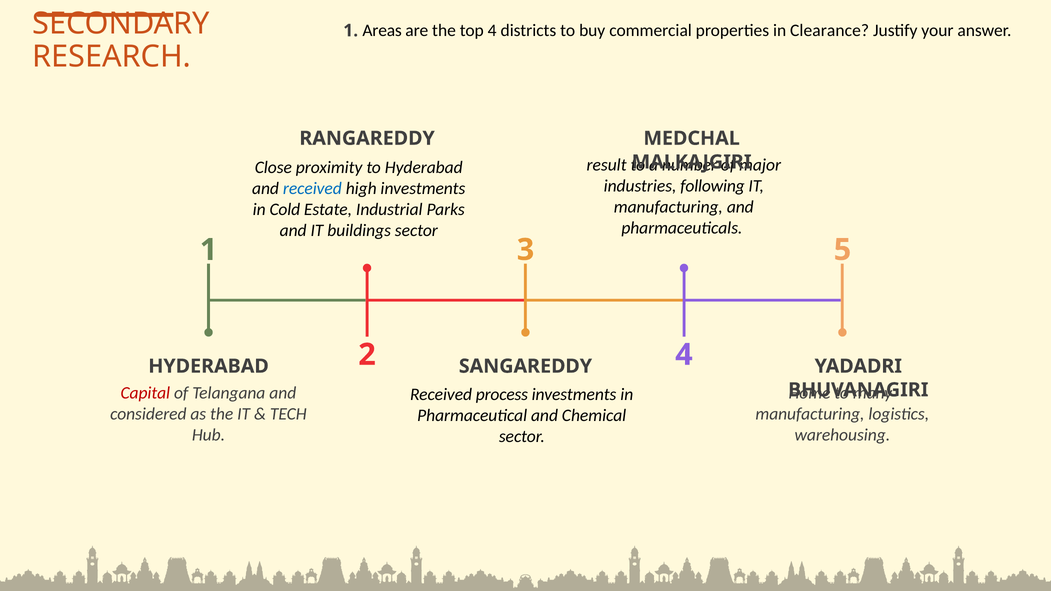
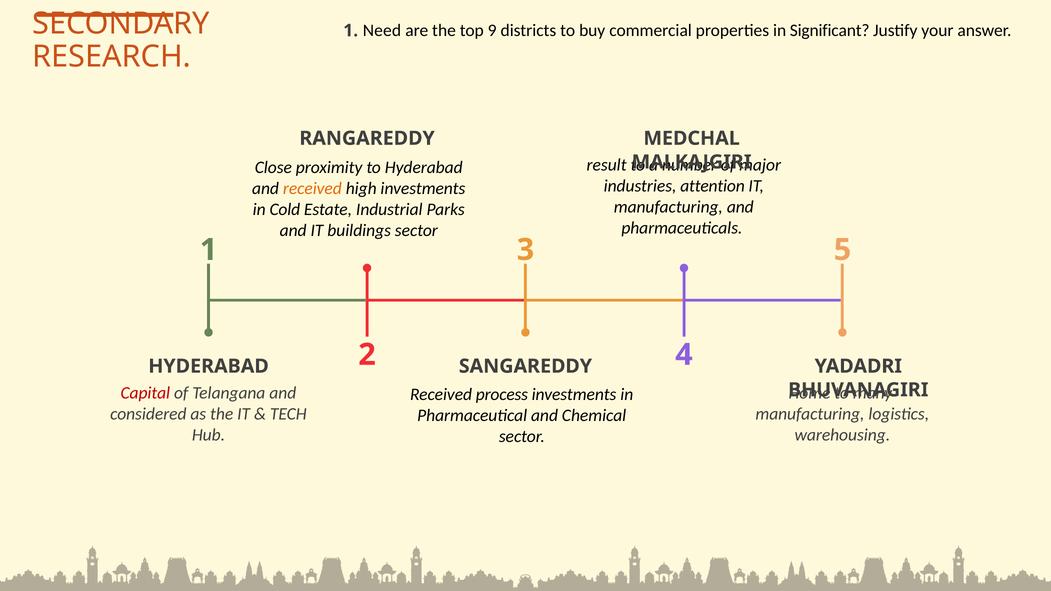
Areas: Areas -> Need
top 4: 4 -> 9
Clearance: Clearance -> Significant
following: following -> attention
received at (312, 189) colour: blue -> orange
